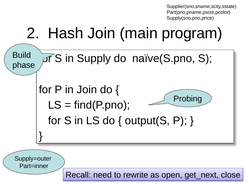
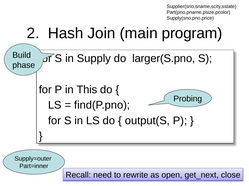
naïve(S.pno: naïve(S.pno -> larger(S.pno
in Join: Join -> This
